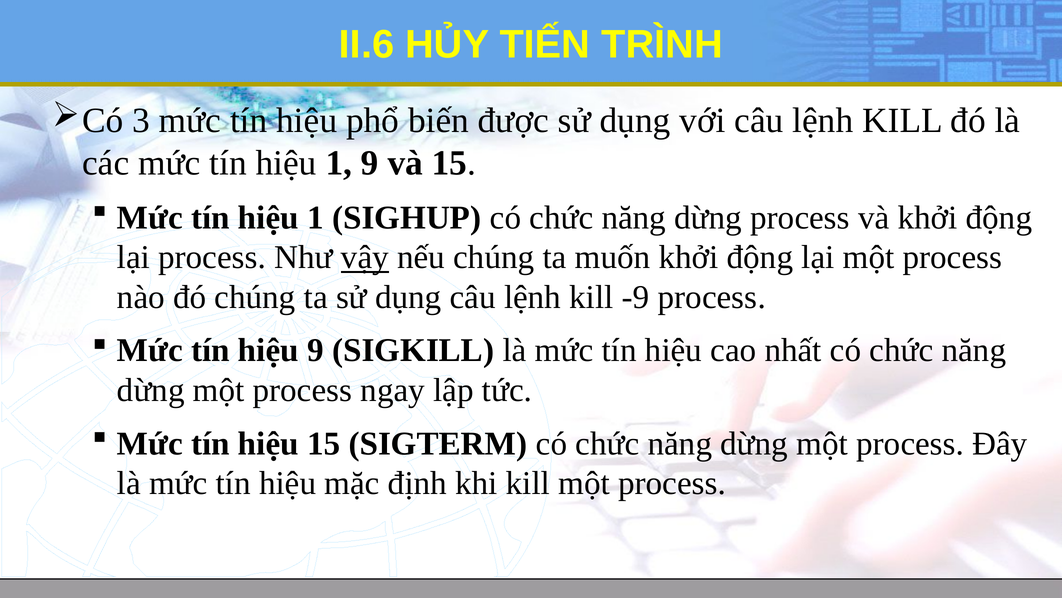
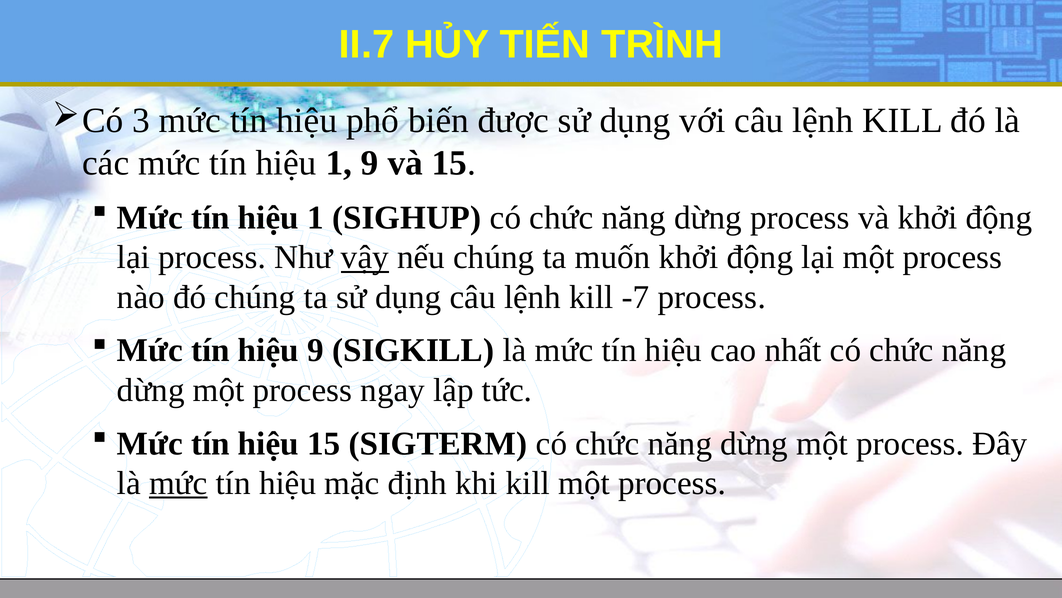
II.6: II.6 -> II.7
-9: -9 -> -7
mức at (178, 483) underline: none -> present
